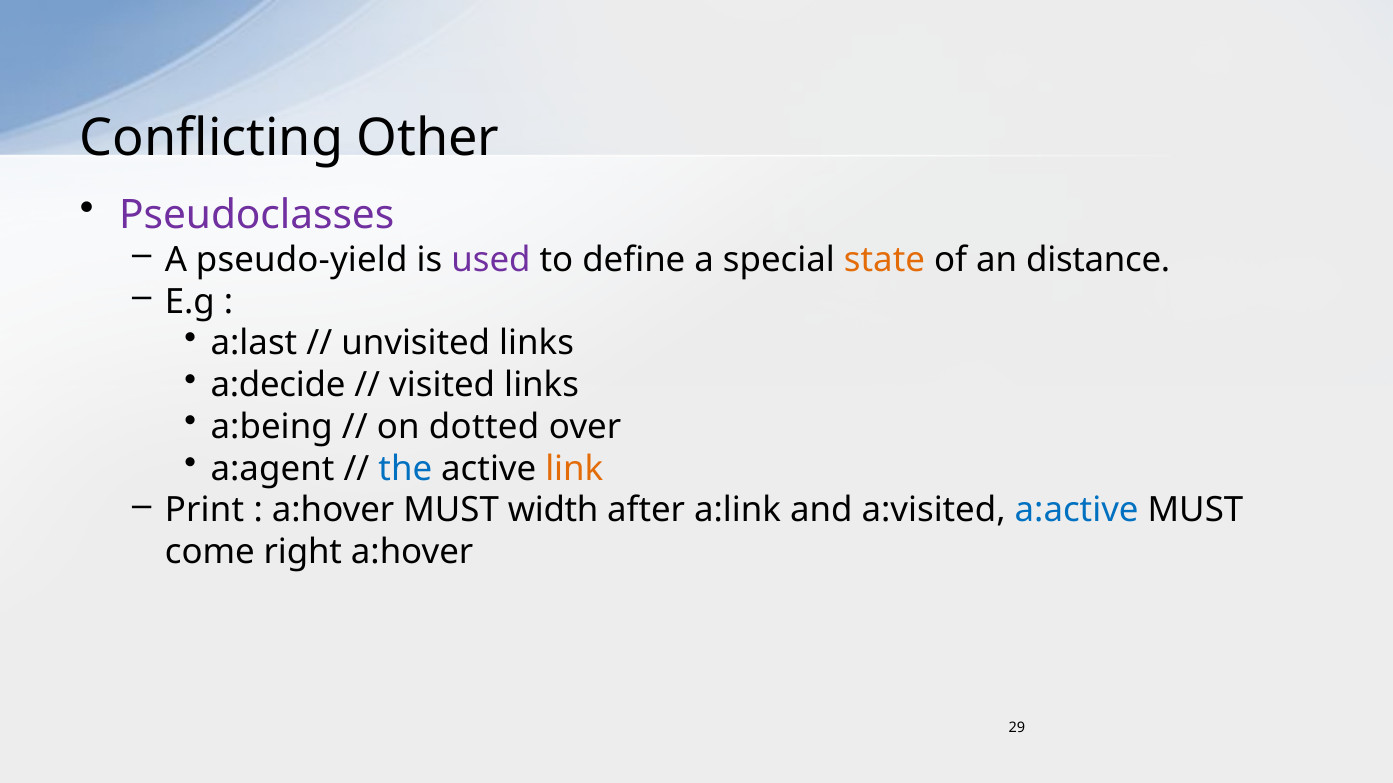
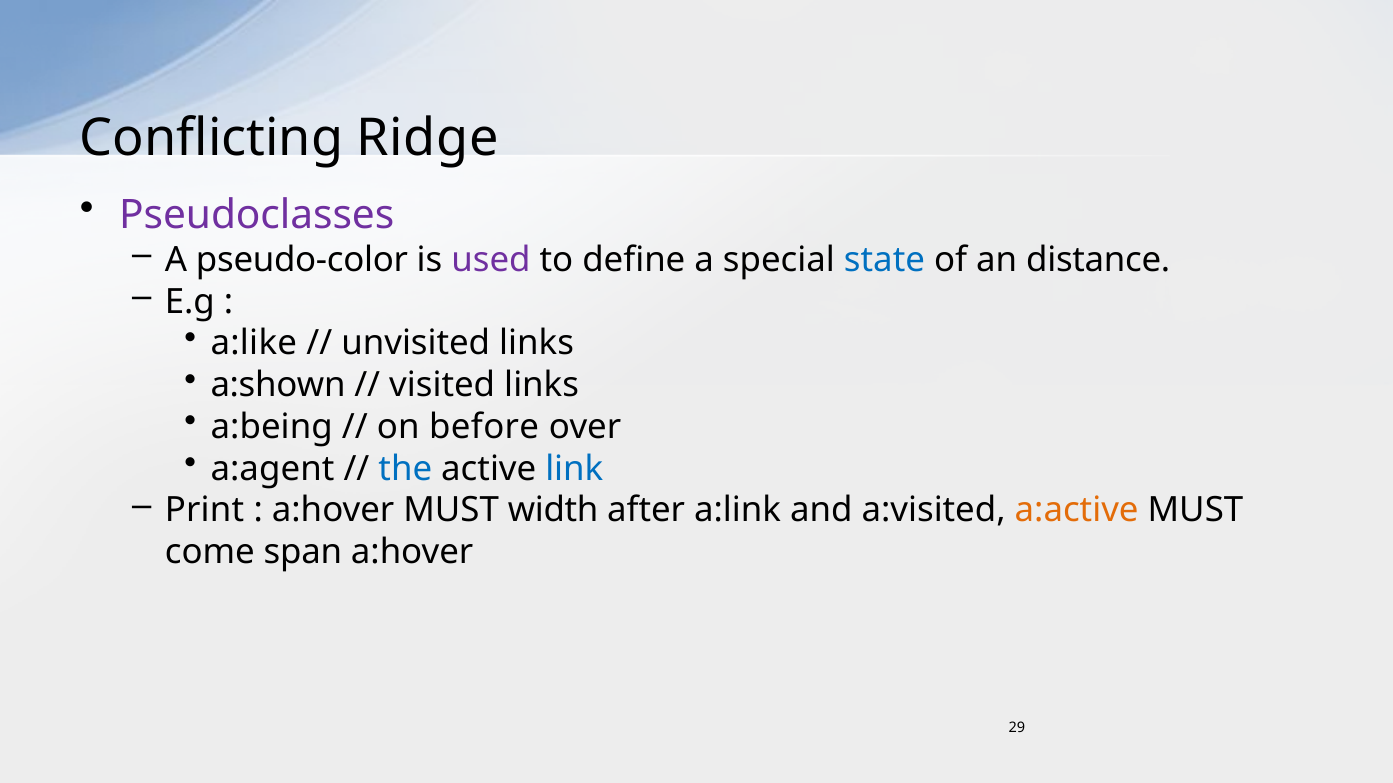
Other: Other -> Ridge
pseudo-yield: pseudo-yield -> pseudo-color
state colour: orange -> blue
a:last: a:last -> a:like
a:decide: a:decide -> a:shown
dotted: dotted -> before
link colour: orange -> blue
a:active colour: blue -> orange
right: right -> span
